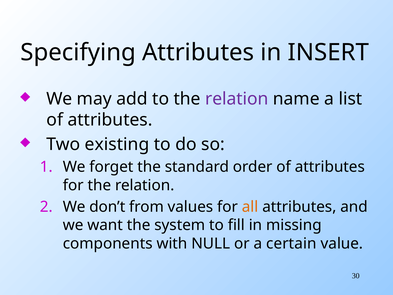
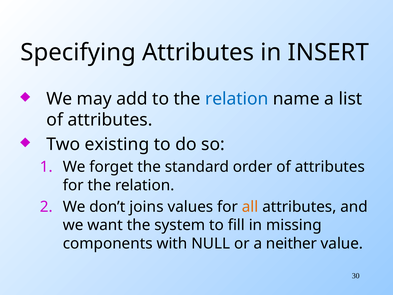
relation at (237, 99) colour: purple -> blue
from: from -> joins
certain: certain -> neither
